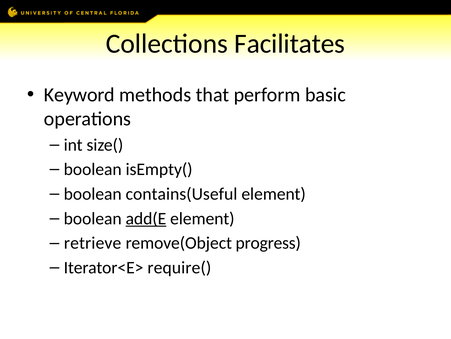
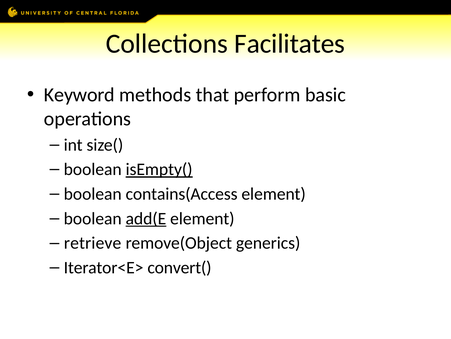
isEmpty( underline: none -> present
contains(Useful: contains(Useful -> contains(Access
progress: progress -> generics
require(: require( -> convert(
